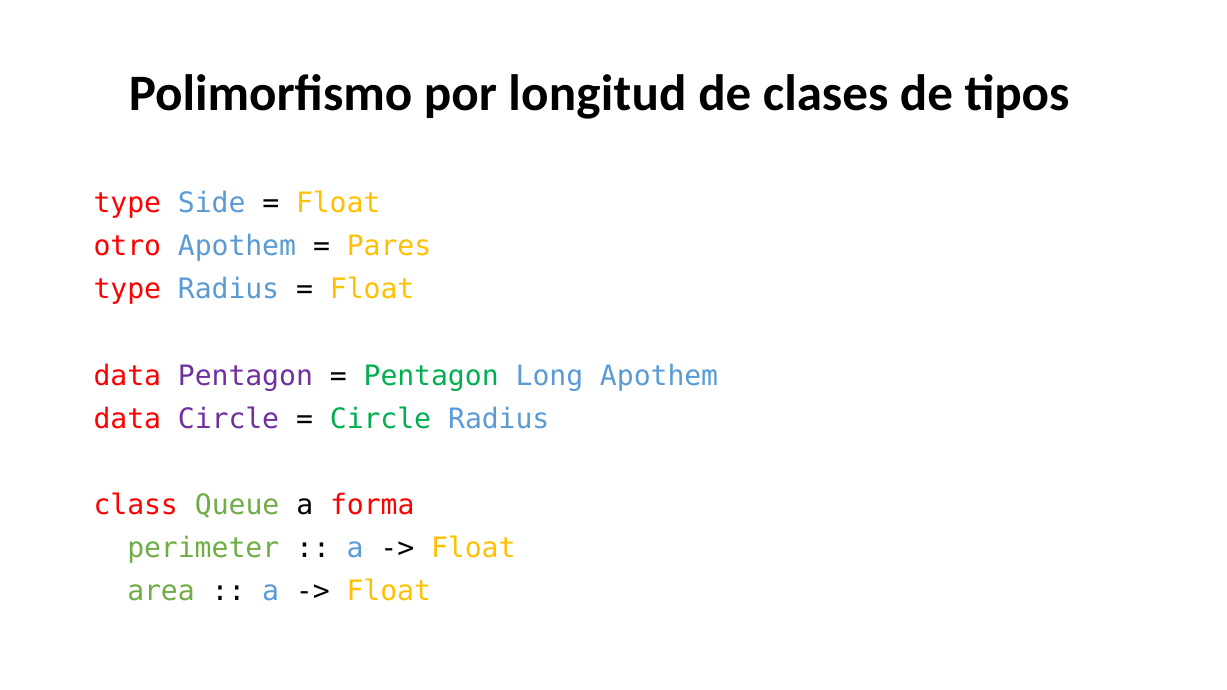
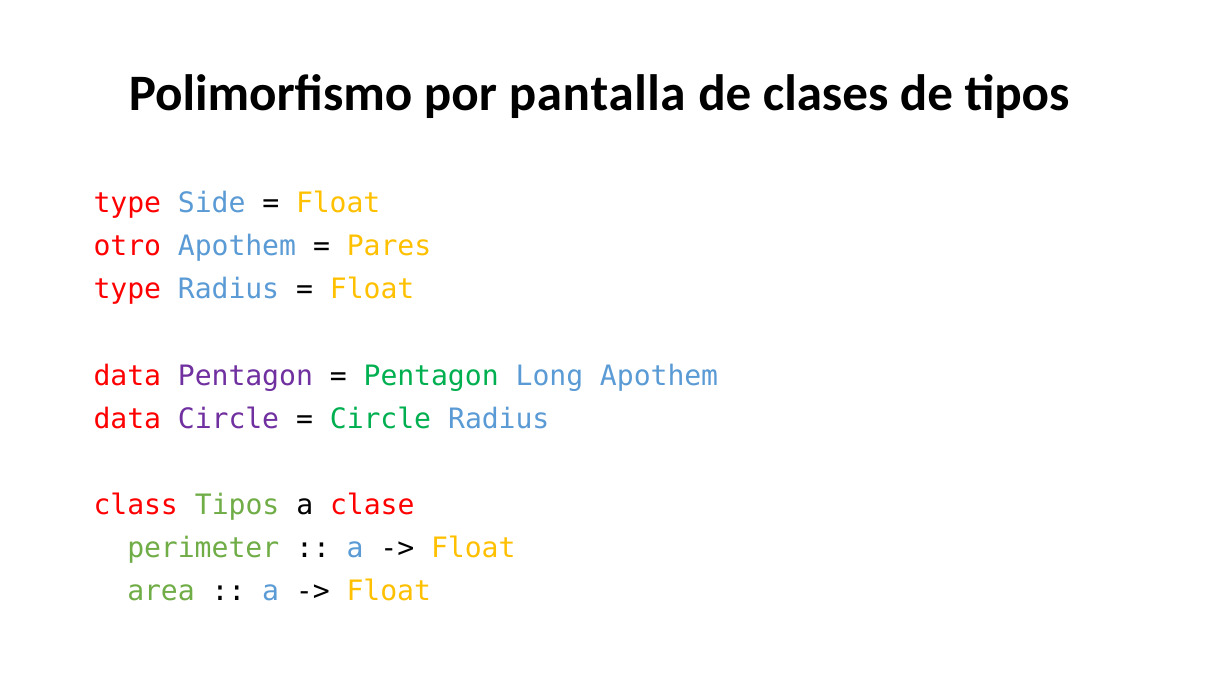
longitud: longitud -> pantalla
class Queue: Queue -> Tipos
forma: forma -> clase
